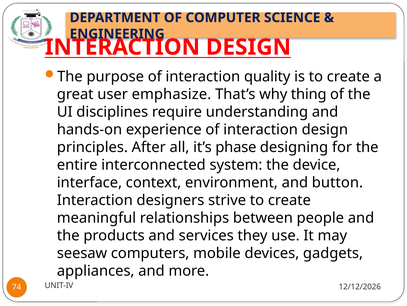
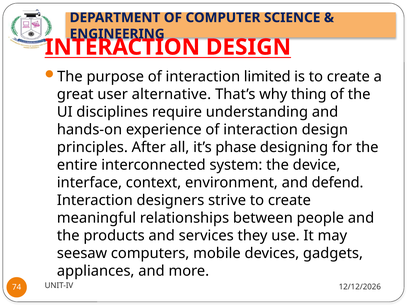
quality: quality -> limited
emphasize: emphasize -> alternative
button: button -> defend
